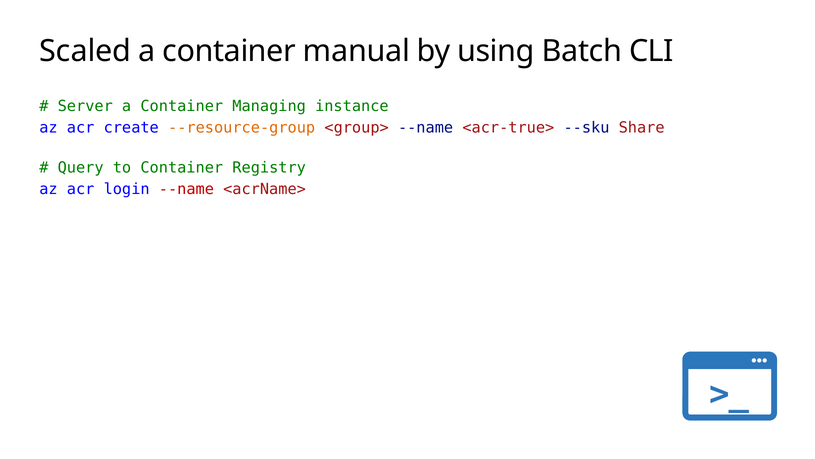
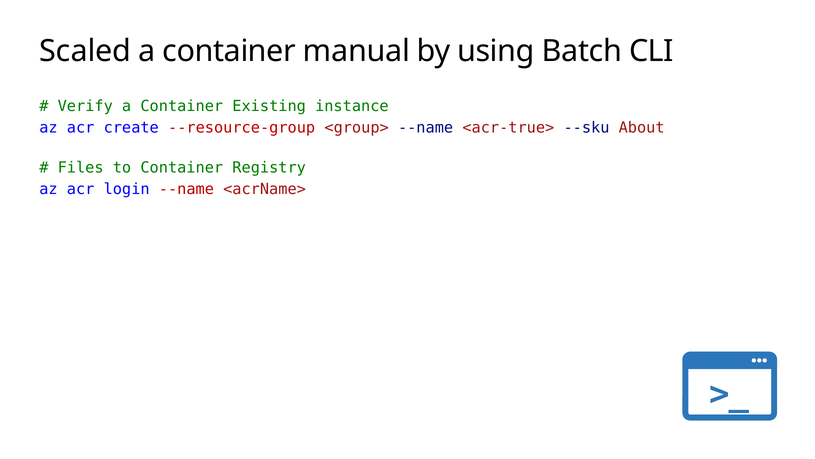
Server: Server -> Verify
Managing: Managing -> Existing
--resource-group colour: orange -> red
Share: Share -> About
Query: Query -> Files
